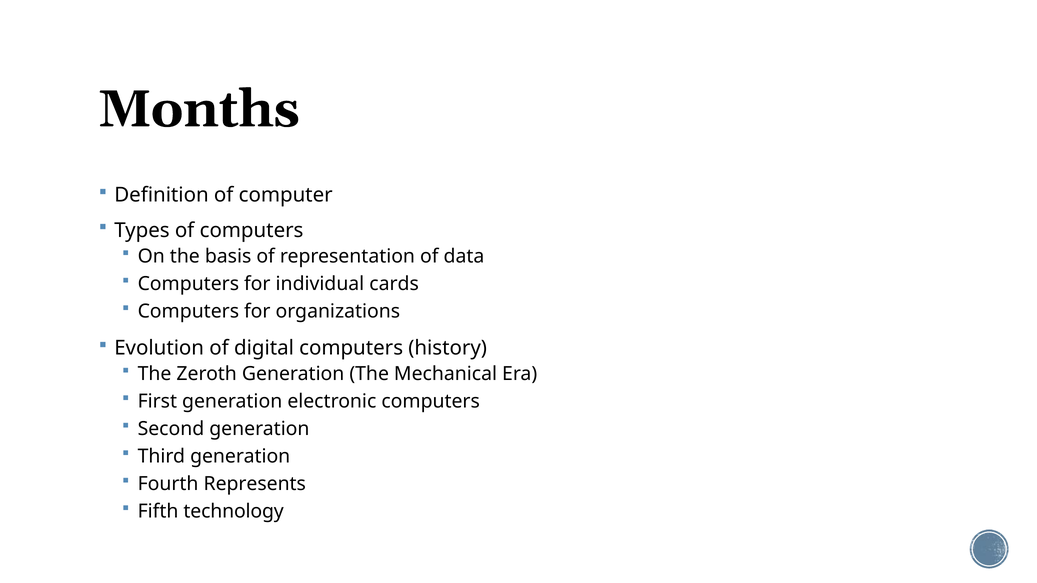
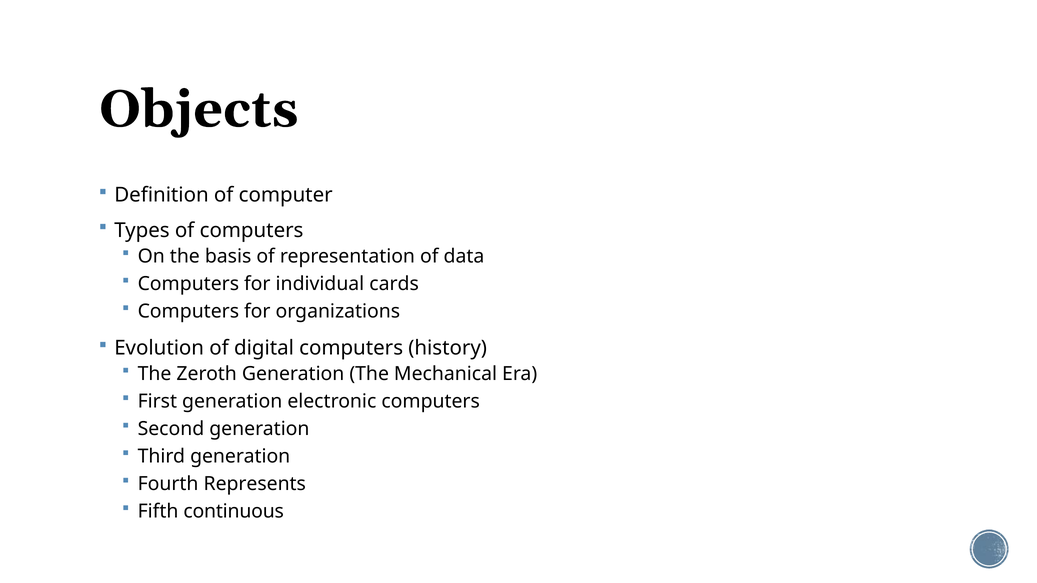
Months: Months -> Objects
technology: technology -> continuous
